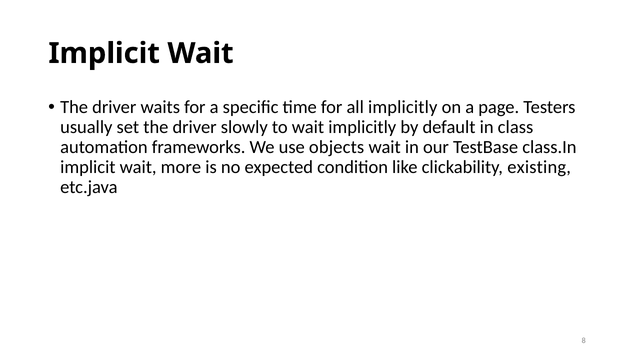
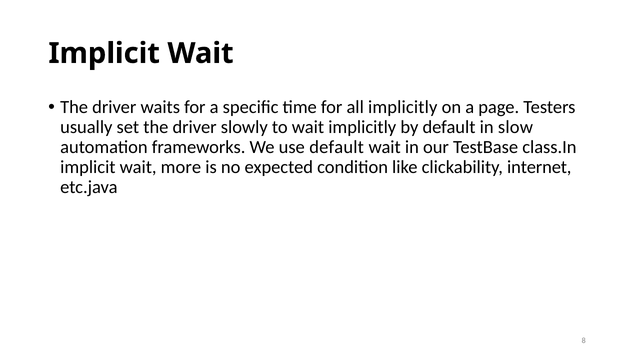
class: class -> slow
use objects: objects -> default
existing: existing -> internet
